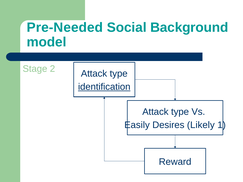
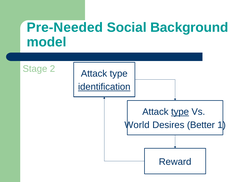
type at (180, 112) underline: none -> present
Easily: Easily -> World
Likely: Likely -> Better
